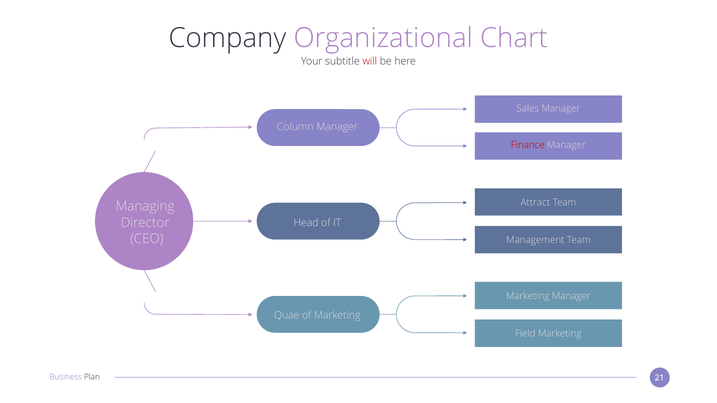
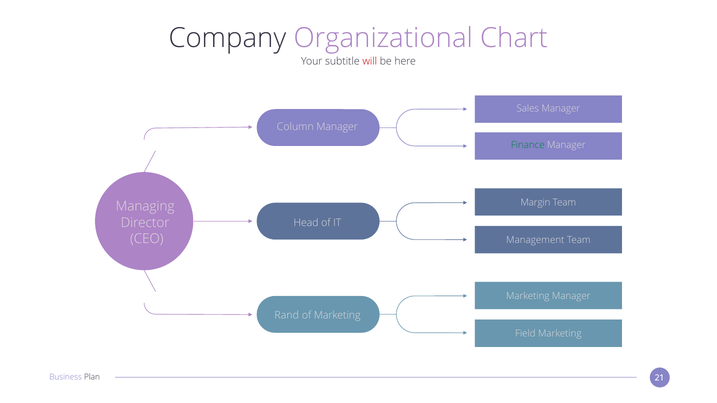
Finance colour: red -> green
Attract: Attract -> Margin
Quae: Quae -> Rand
